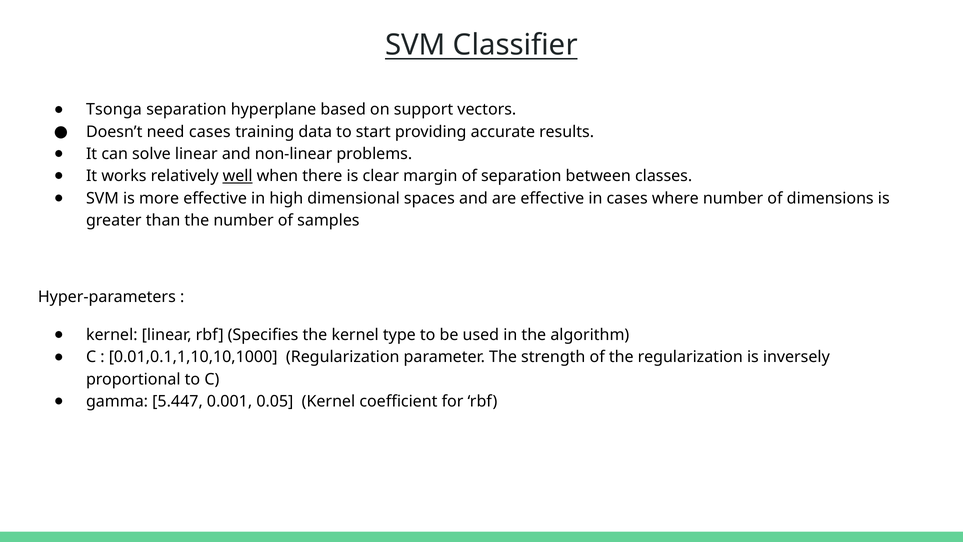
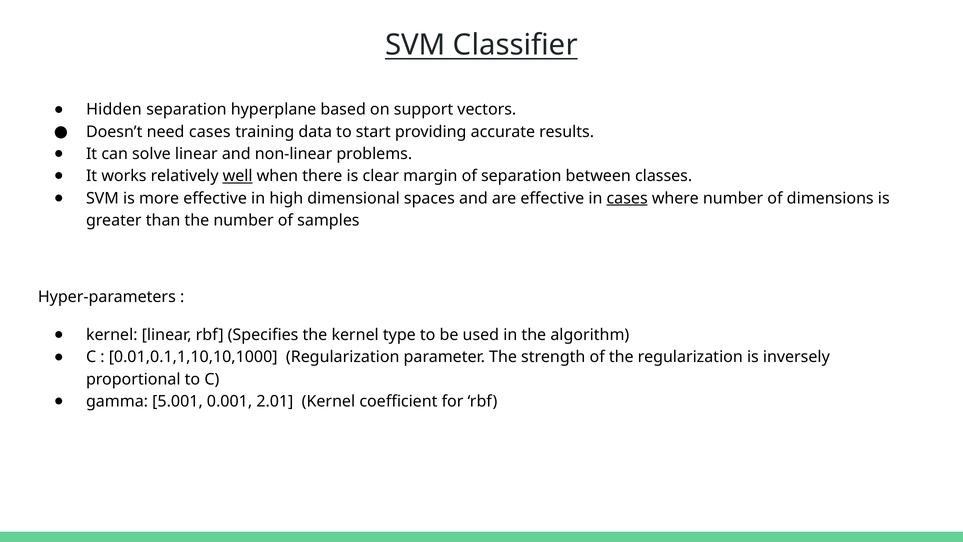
Tsonga: Tsonga -> Hidden
cases at (627, 198) underline: none -> present
5.447: 5.447 -> 5.001
0.05: 0.05 -> 2.01
